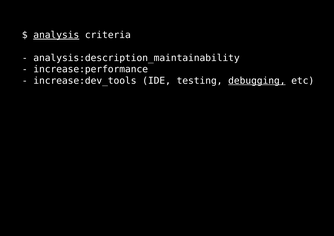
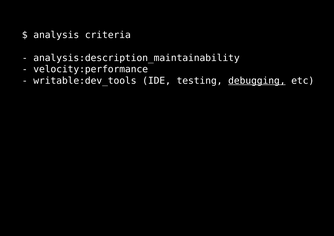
analysis underline: present -> none
increase:performance: increase:performance -> velocity:performance
increase:dev_tools: increase:dev_tools -> writable:dev_tools
